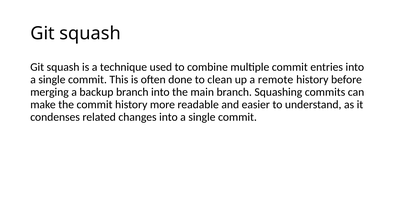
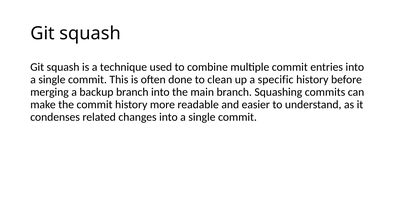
remote: remote -> specific
